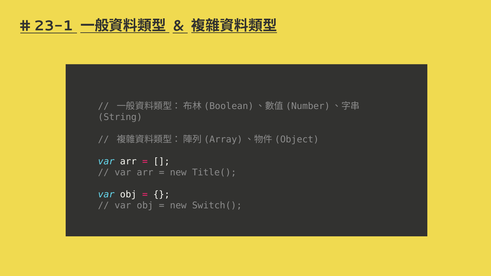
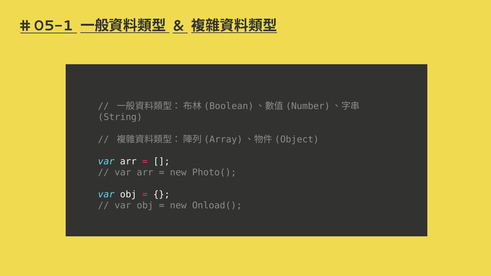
23-1: 23-1 -> 05-1
Title(: Title( -> Photo(
Switch(: Switch( -> Onload(
